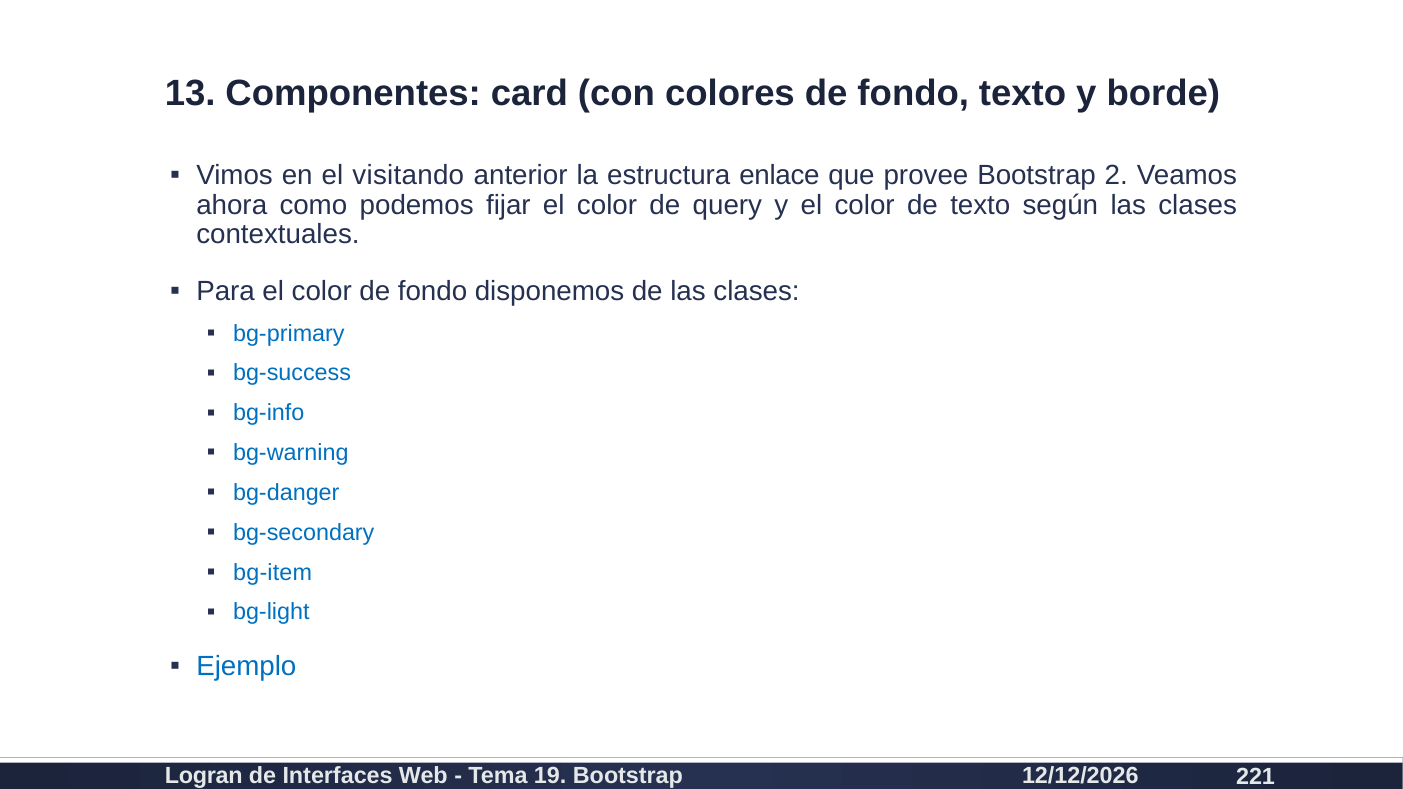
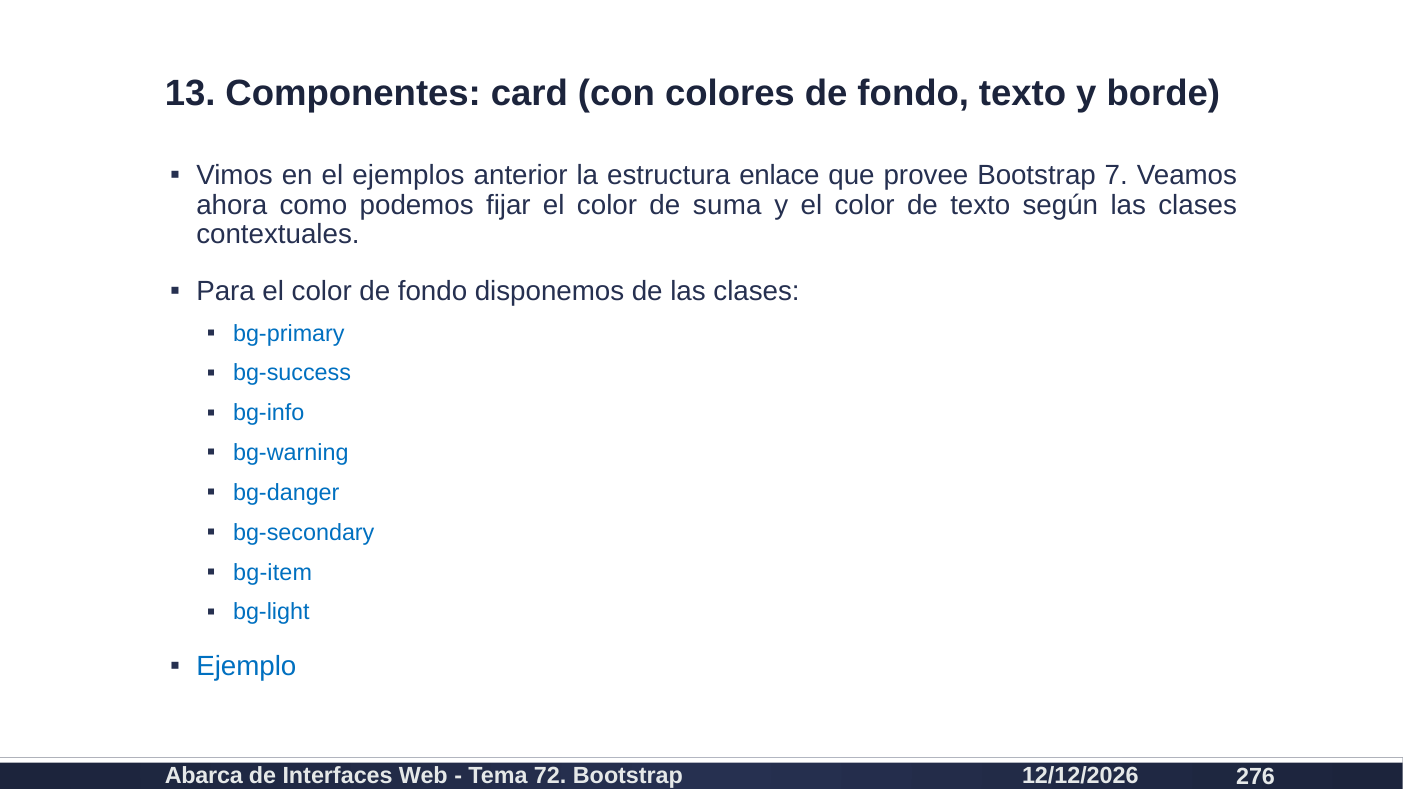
visitando: visitando -> ejemplos
2: 2 -> 7
query: query -> suma
Logran: Logran -> Abarca
19: 19 -> 72
221: 221 -> 276
